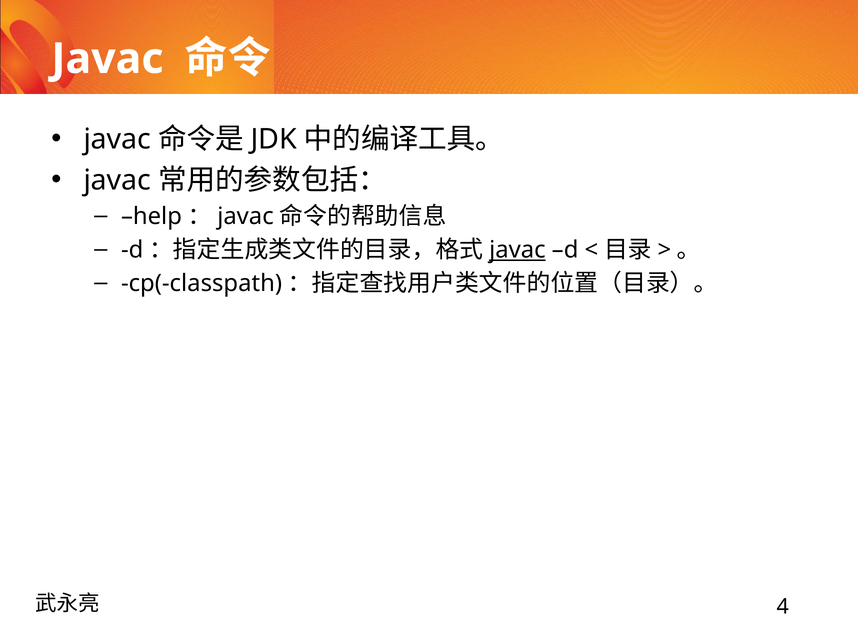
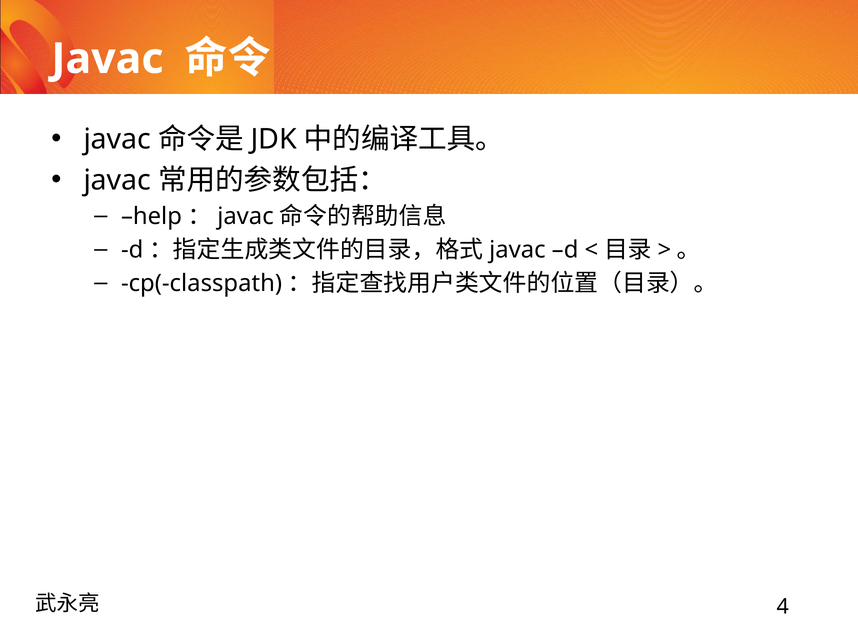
javac at (517, 250) underline: present -> none
